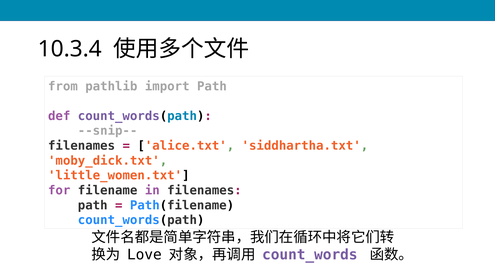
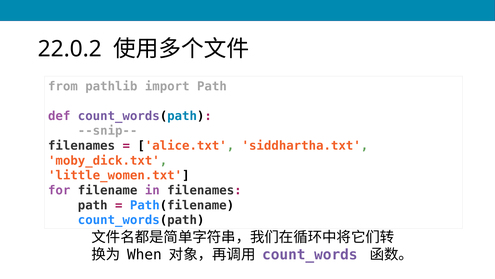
10.3.4: 10.3.4 -> 22.0.2
Love: Love -> When
